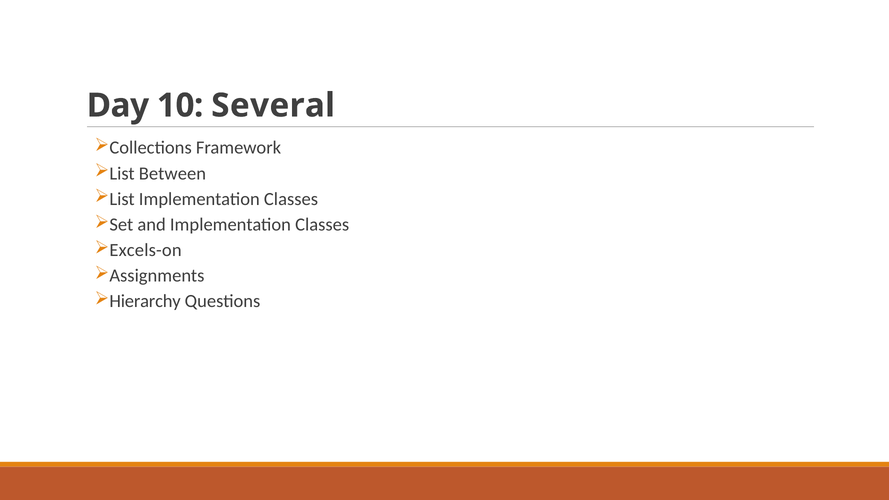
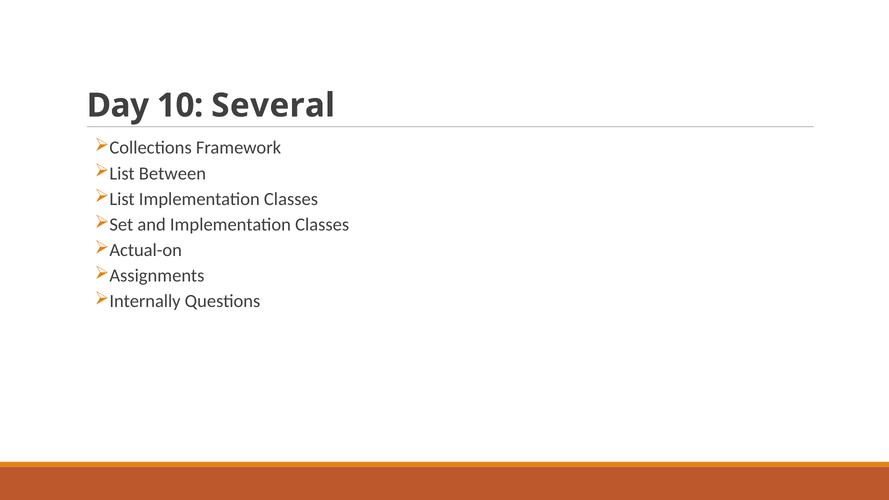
Excels-on: Excels-on -> Actual-on
Hierarchy: Hierarchy -> Internally
